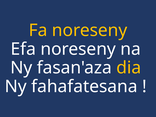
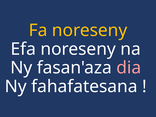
dia colour: yellow -> pink
